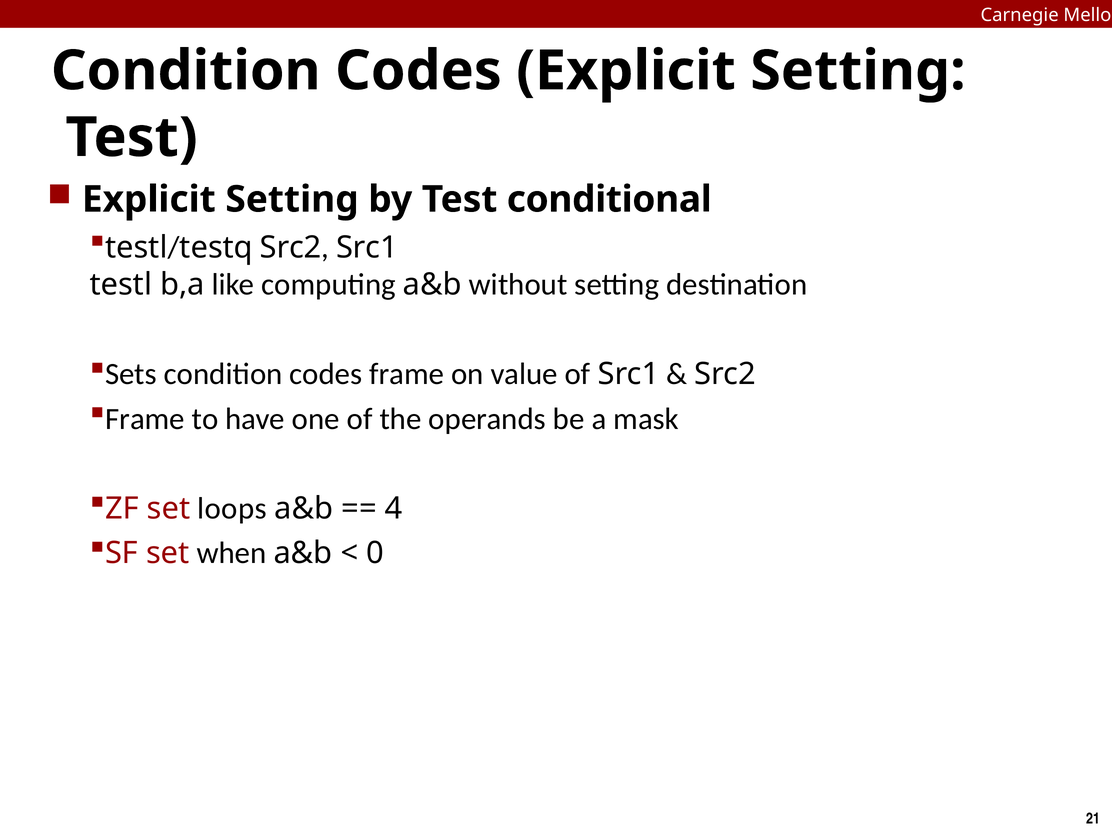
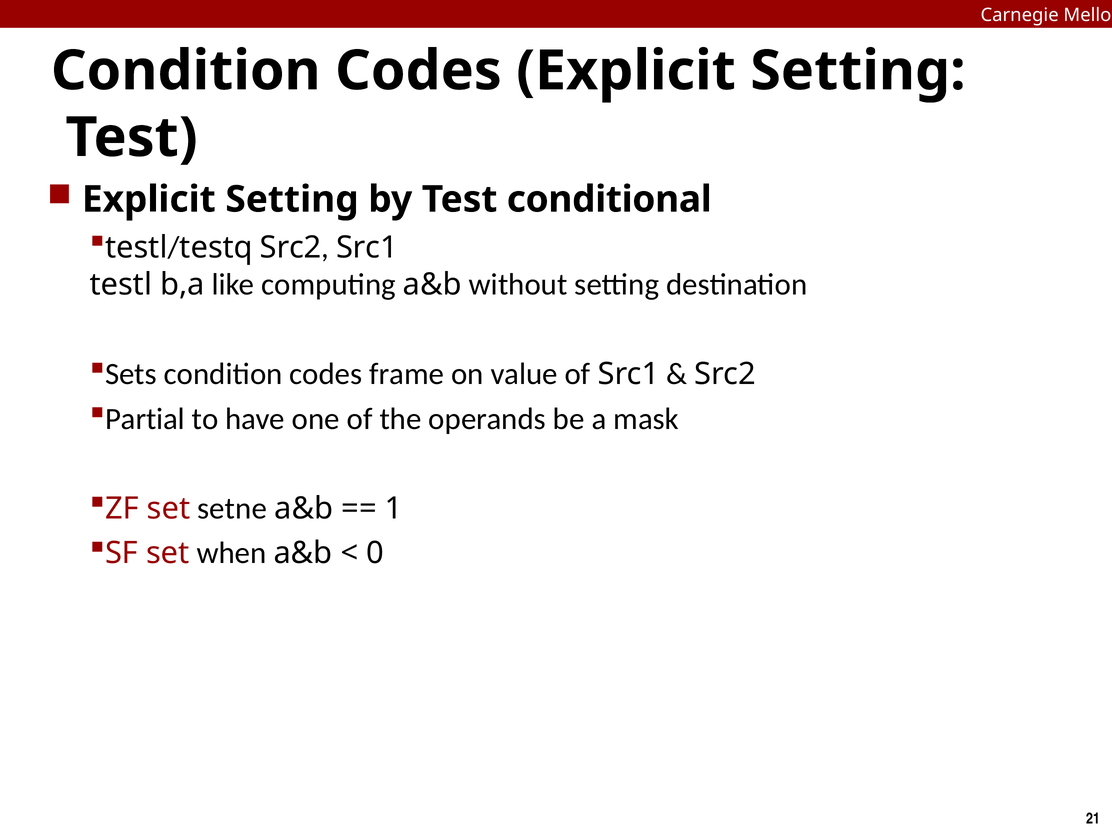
Frame at (145, 419): Frame -> Partial
loops: loops -> setne
4: 4 -> 1
